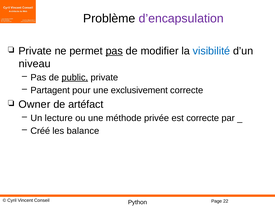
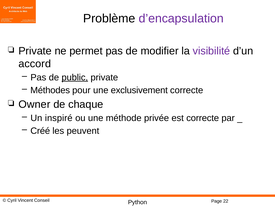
pas at (114, 51) underline: present -> none
visibilité colour: blue -> purple
niveau: niveau -> accord
Partagent: Partagent -> Méthodes
artéfact: artéfact -> chaque
lecture: lecture -> inspiré
balance: balance -> peuvent
